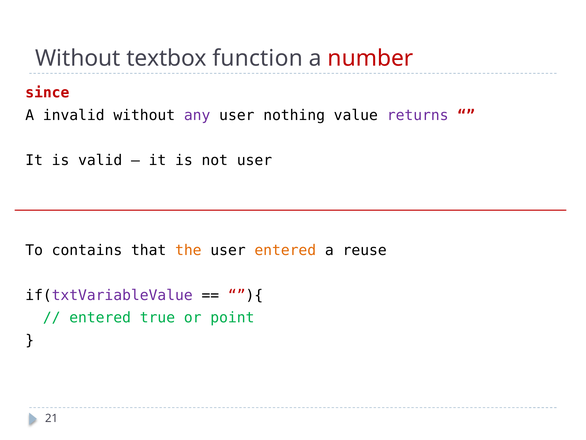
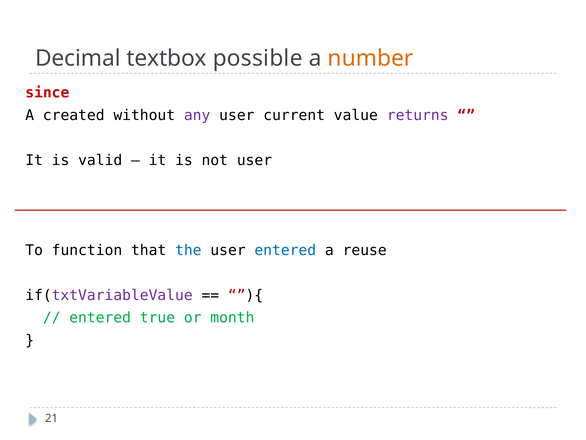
Without at (78, 58): Without -> Decimal
function: function -> possible
number colour: red -> orange
invalid: invalid -> created
nothing: nothing -> current
contains: contains -> function
the colour: orange -> blue
entered at (285, 250) colour: orange -> blue
point: point -> month
